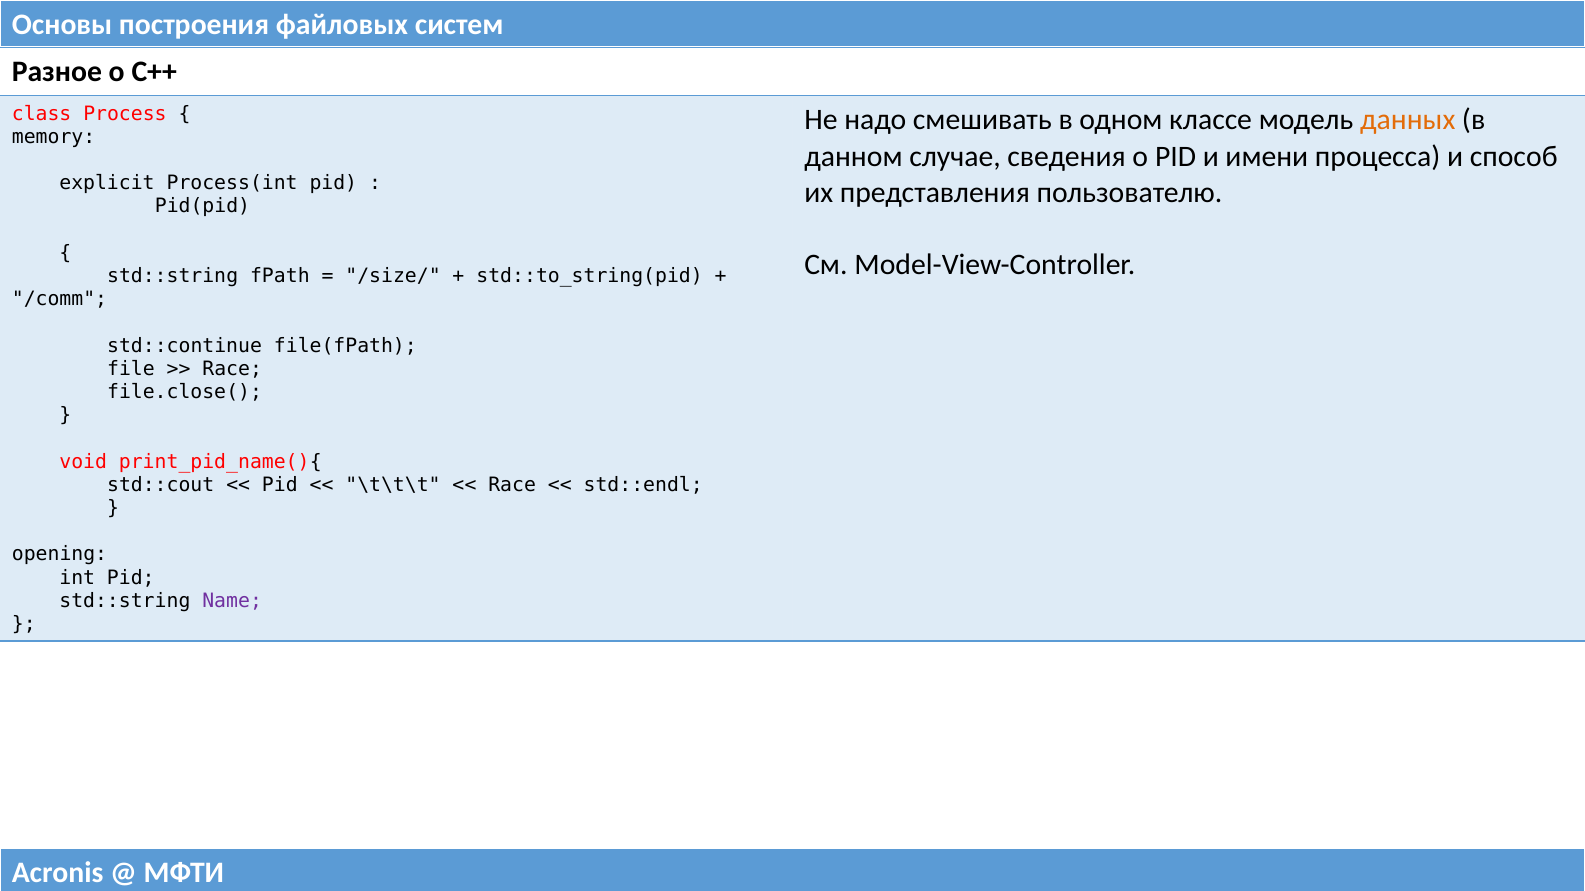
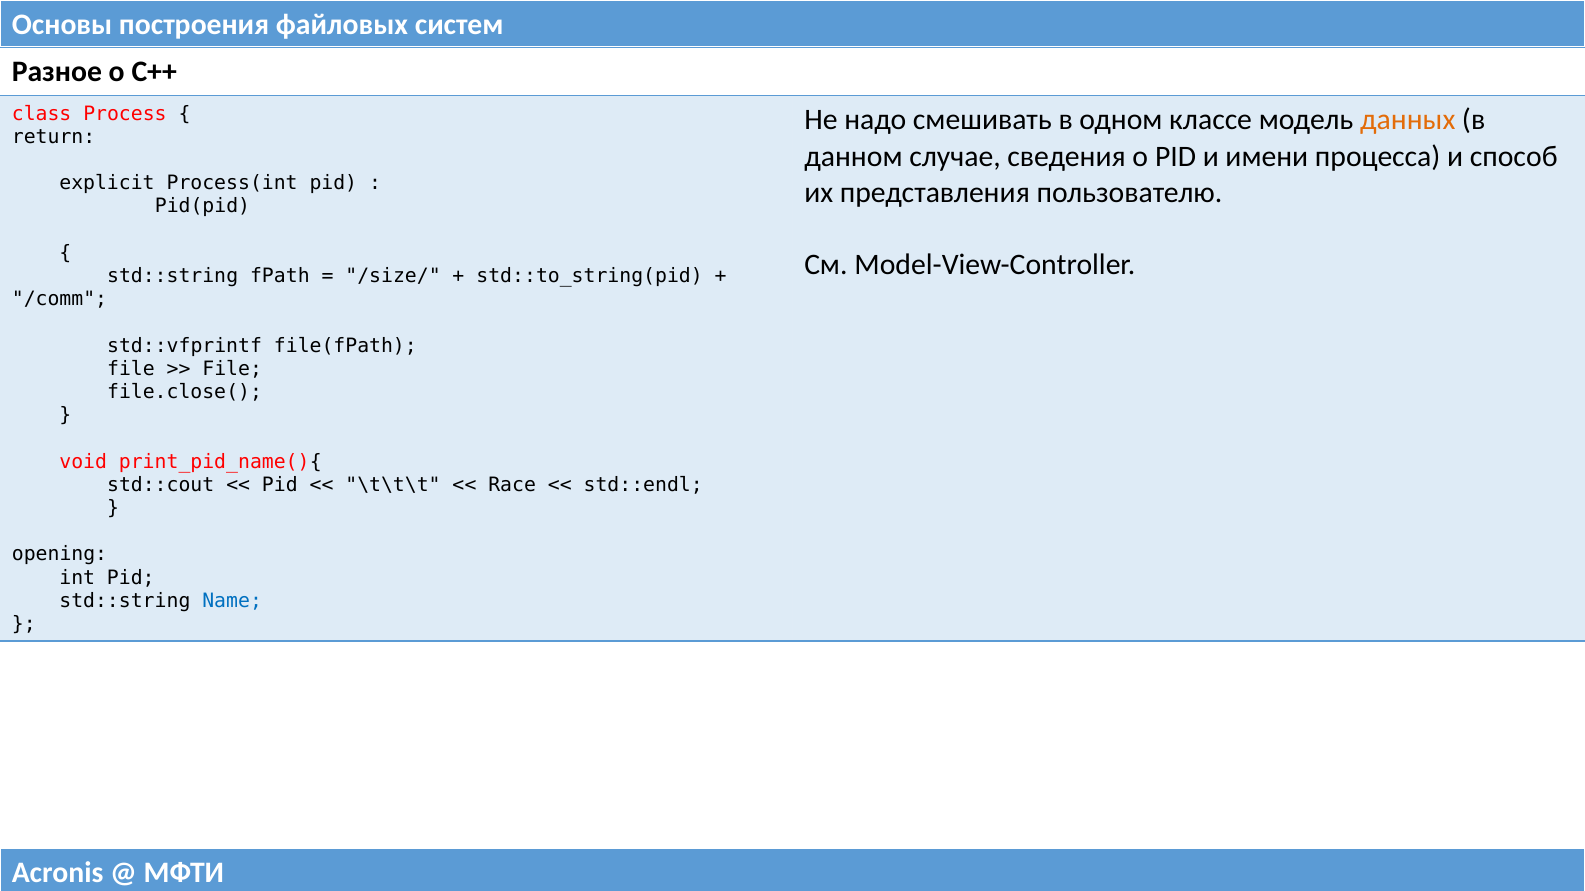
memory: memory -> return
std::continue: std::continue -> std::vfprintf
Race at (232, 369): Race -> File
Name colour: purple -> blue
